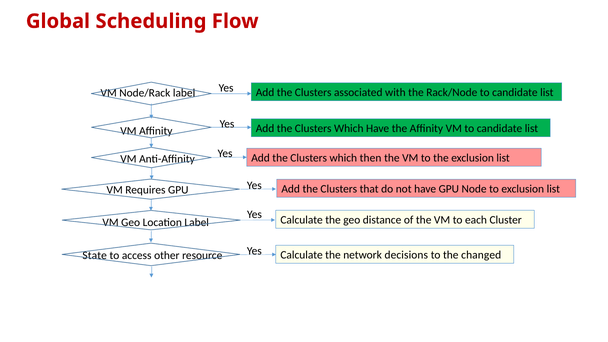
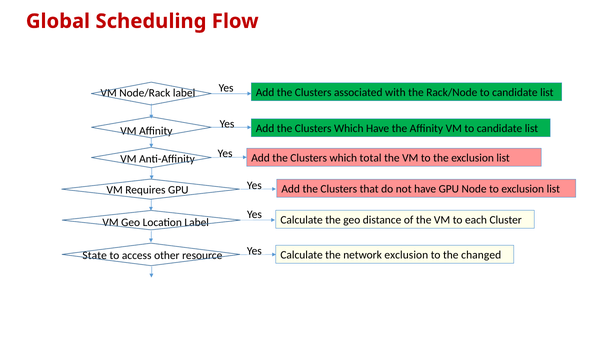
then: then -> total
network decisions: decisions -> exclusion
